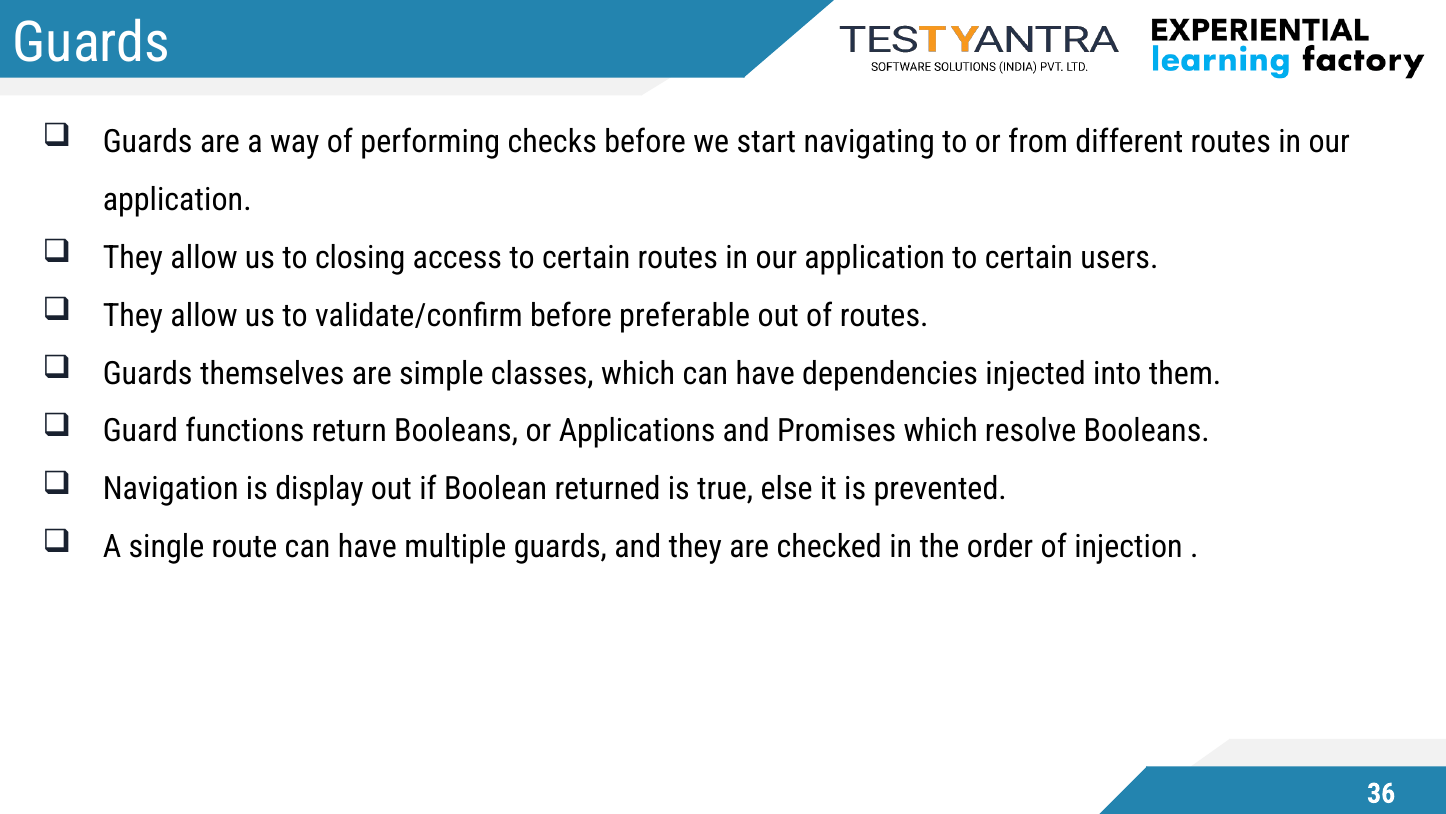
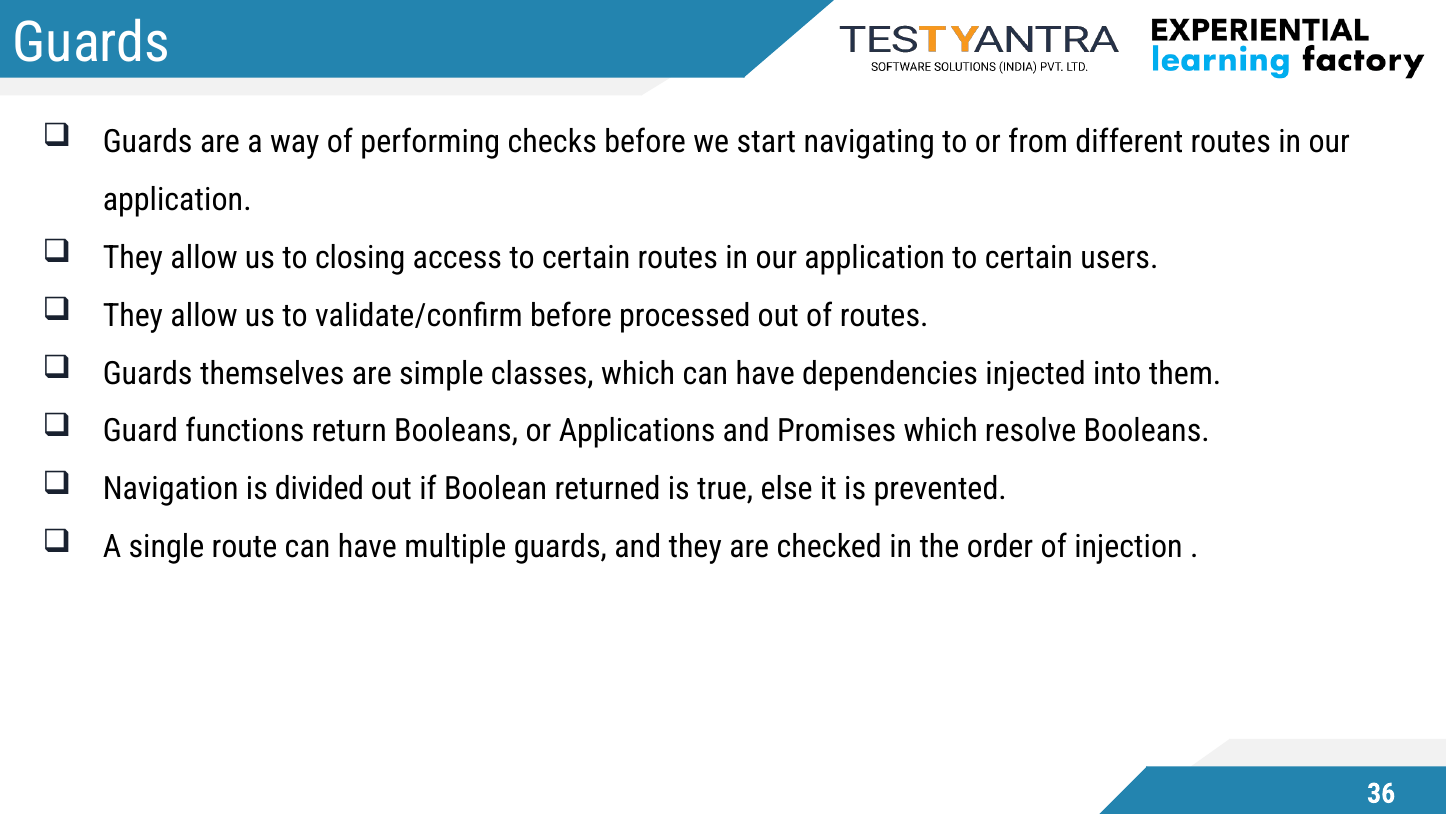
preferable: preferable -> processed
display: display -> divided
